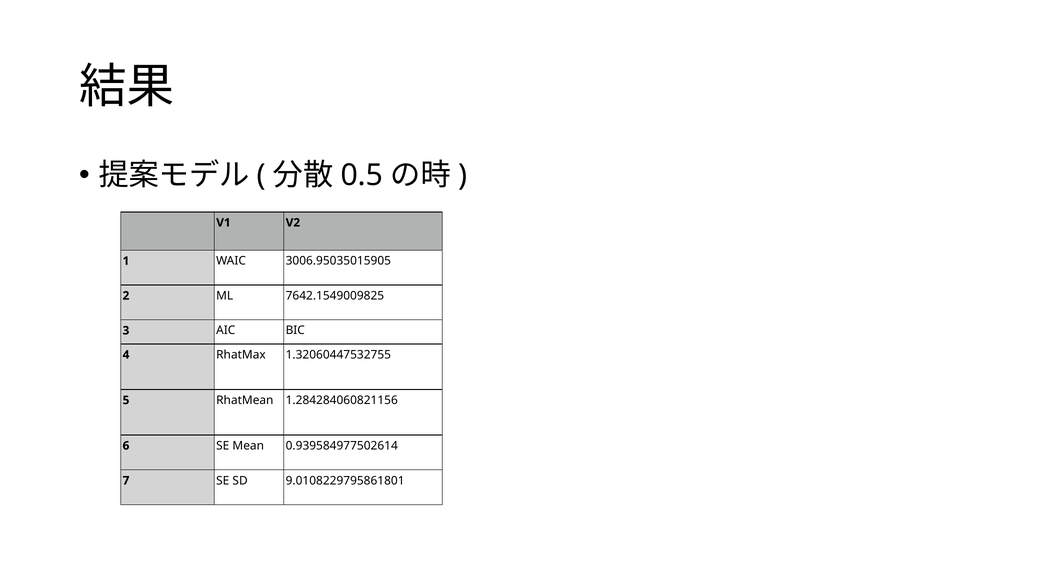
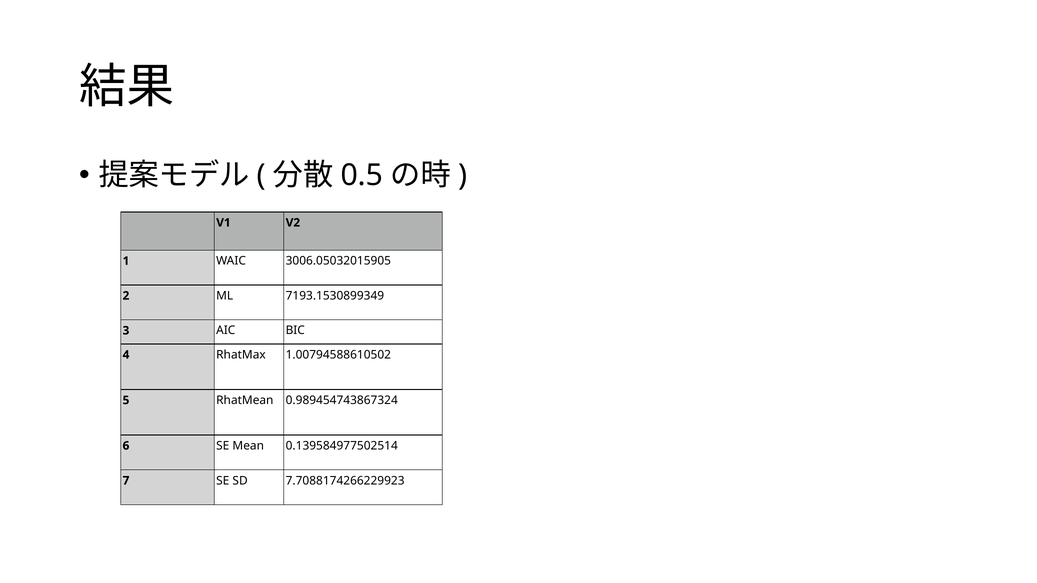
3006.95035015905: 3006.95035015905 -> 3006.05032015905
7642.1549009825: 7642.1549009825 -> 7193.1530899349
1.32060447532755: 1.32060447532755 -> 1.00794588610502
1.284284060821156: 1.284284060821156 -> 0.989454743867324
0.939584977502614: 0.939584977502614 -> 0.139584977502514
9.0108229795861801: 9.0108229795861801 -> 7.7088174266229923
